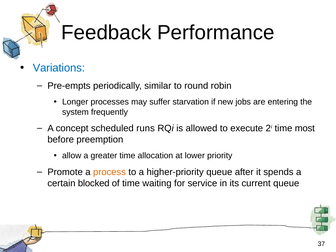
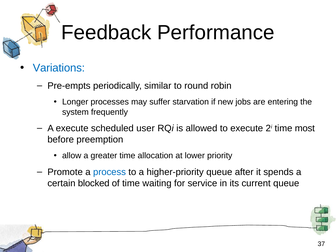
A concept: concept -> execute
runs: runs -> user
process colour: orange -> blue
